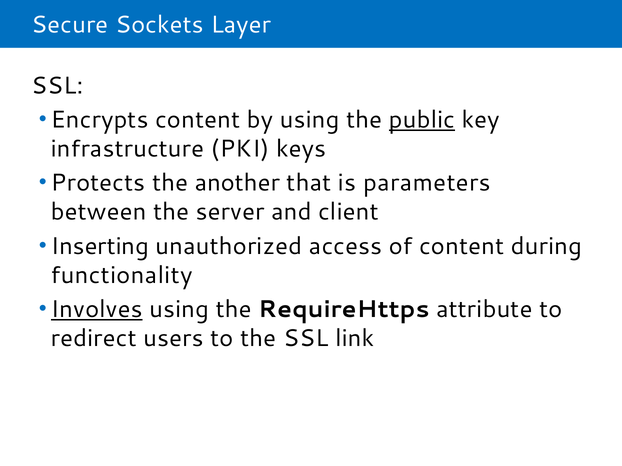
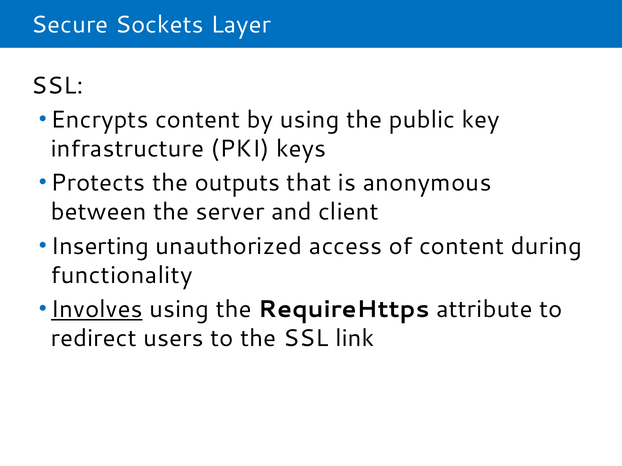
public underline: present -> none
another: another -> outputs
parameters: parameters -> anonymous
